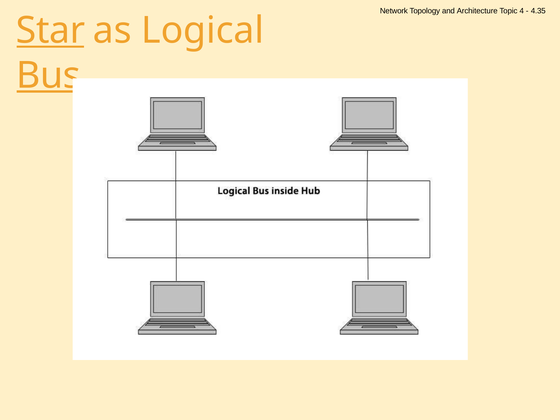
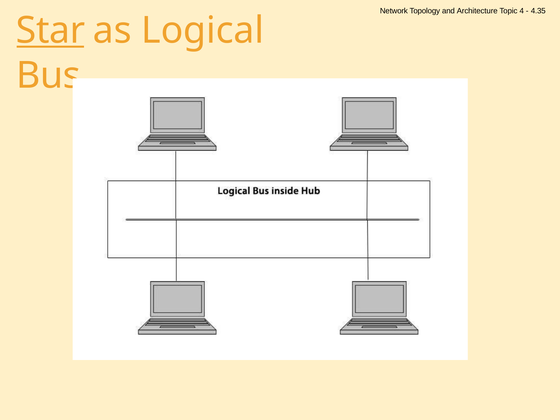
Bus underline: present -> none
